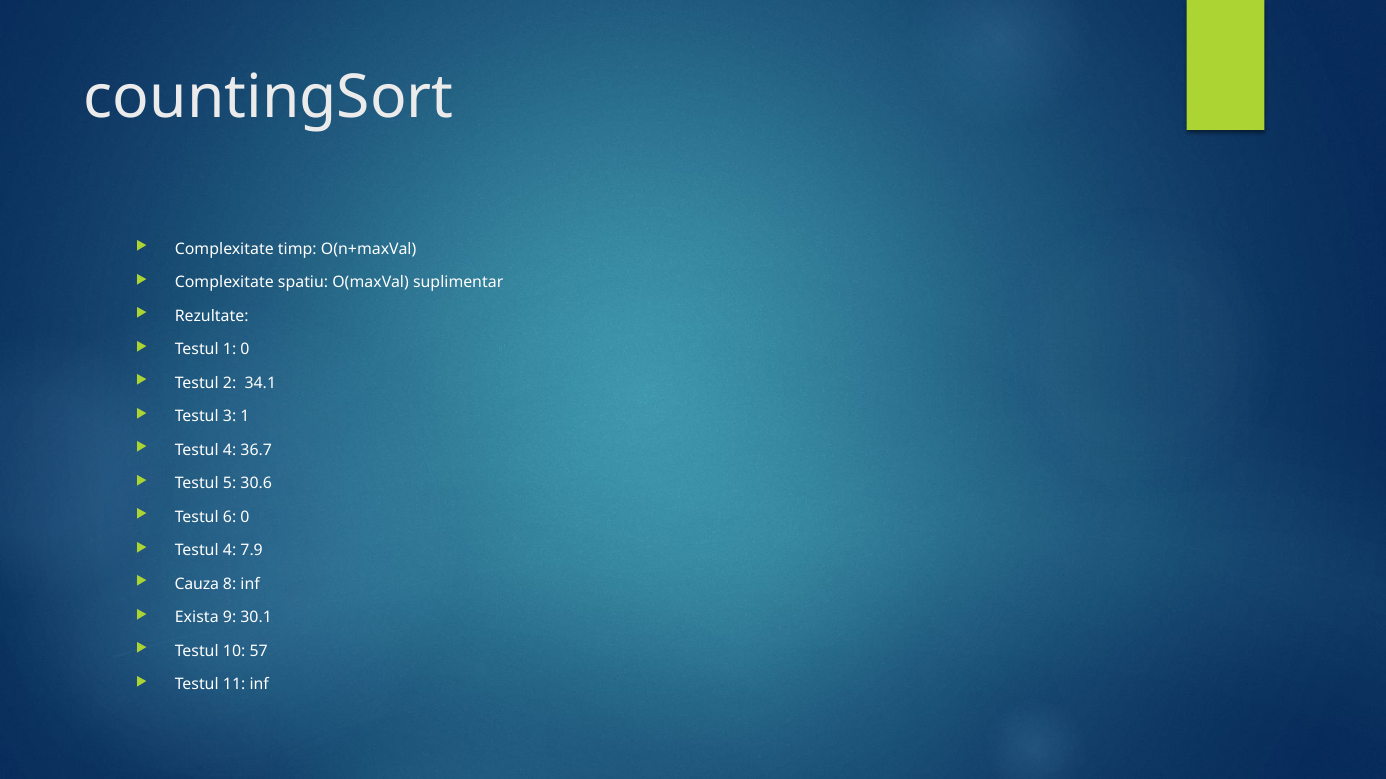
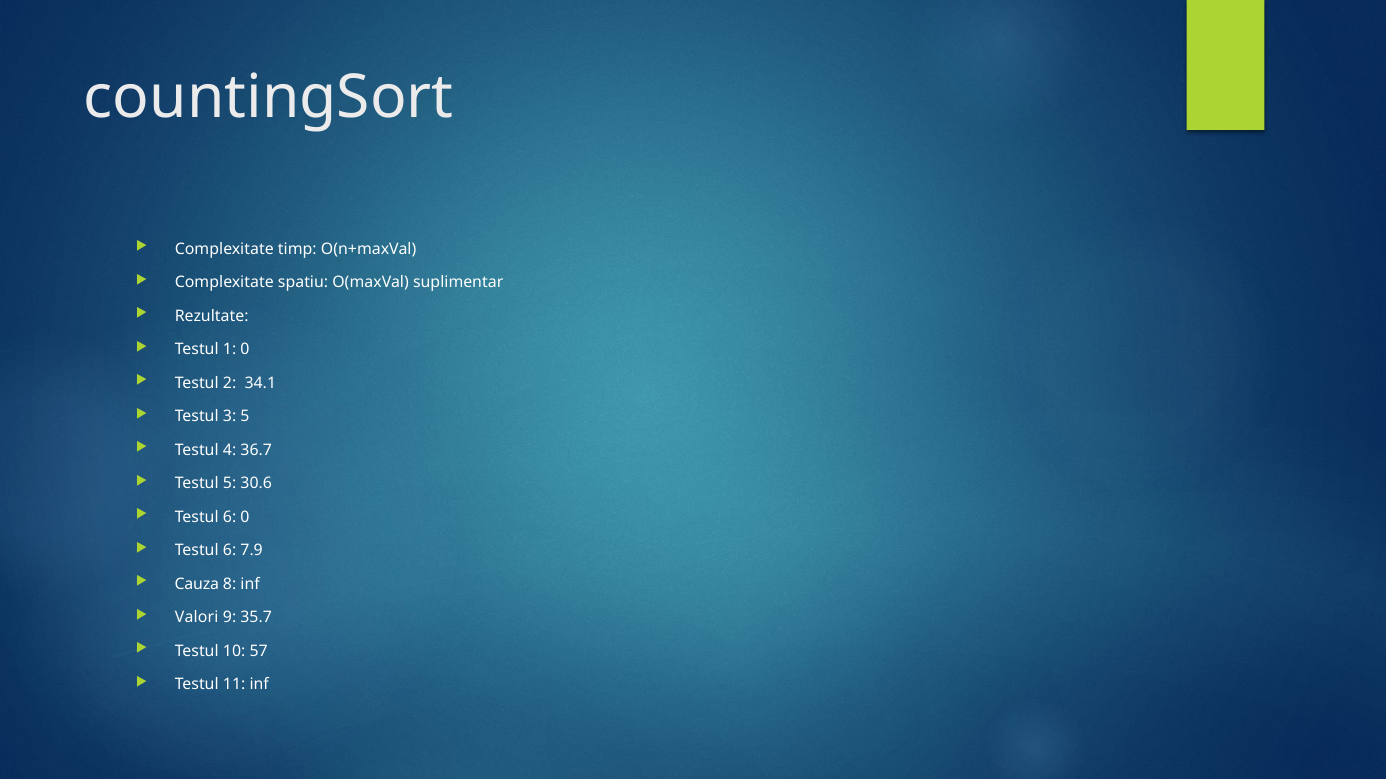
3 1: 1 -> 5
4 at (230, 551): 4 -> 6
Exista: Exista -> Valori
30.1: 30.1 -> 35.7
